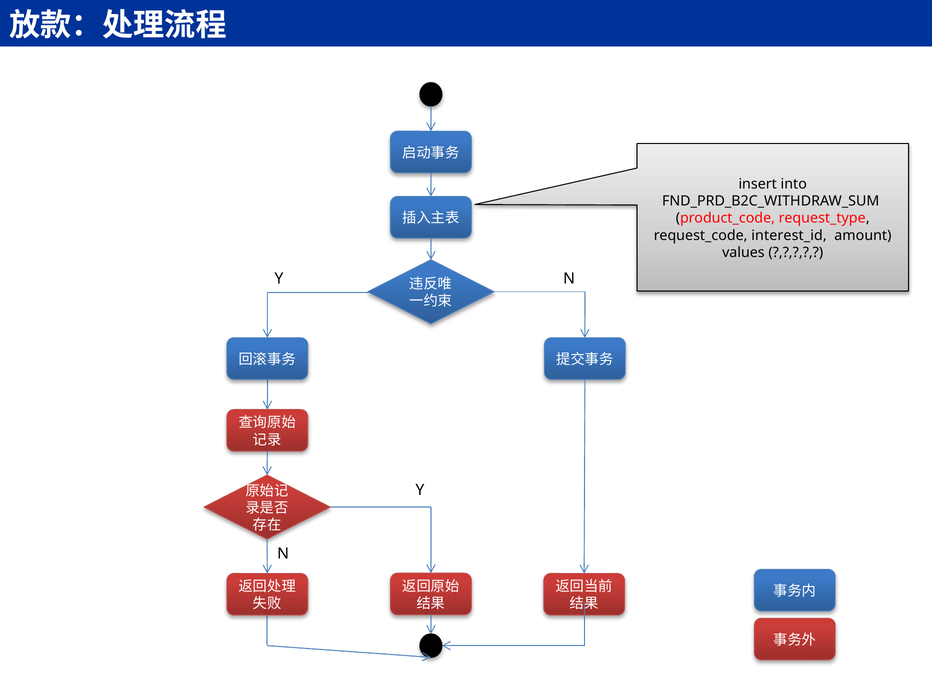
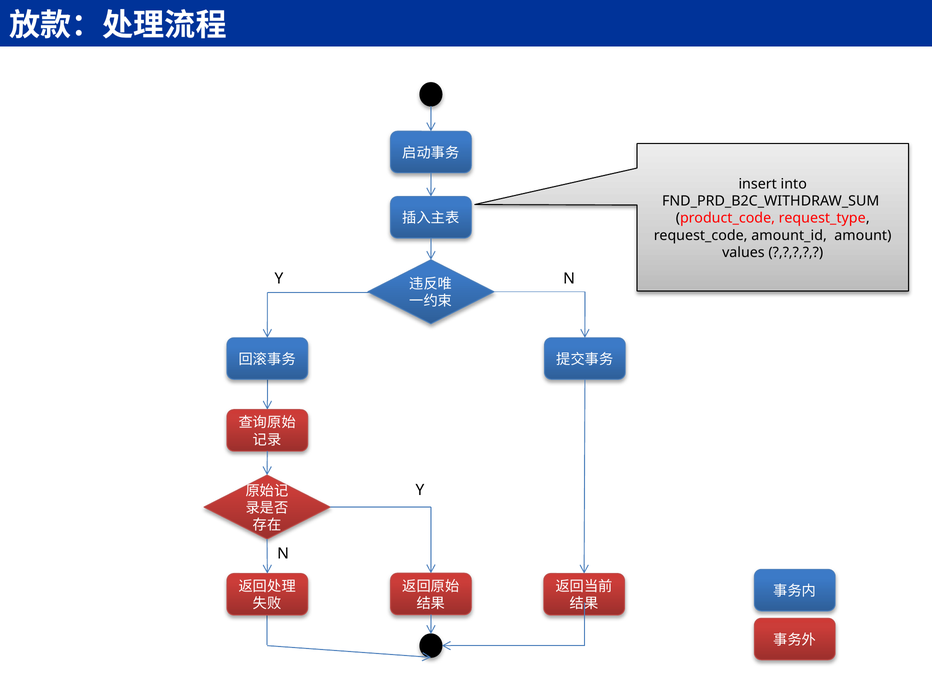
interest_id: interest_id -> amount_id
